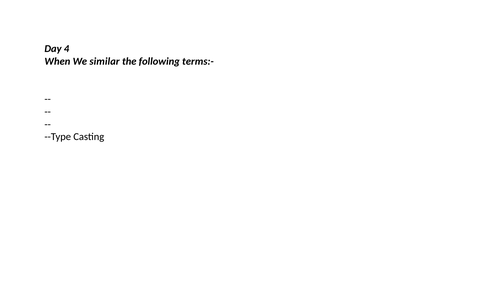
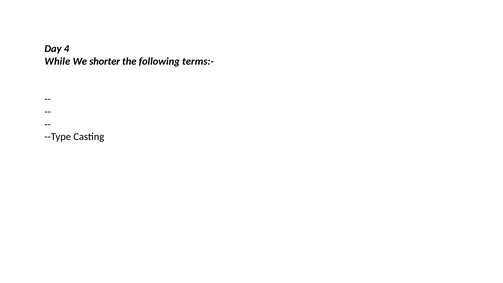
When: When -> While
similar: similar -> shorter
